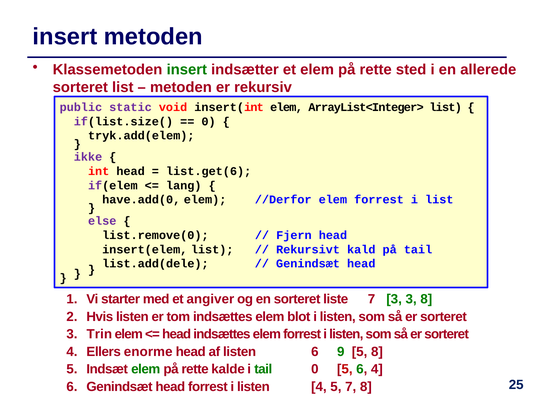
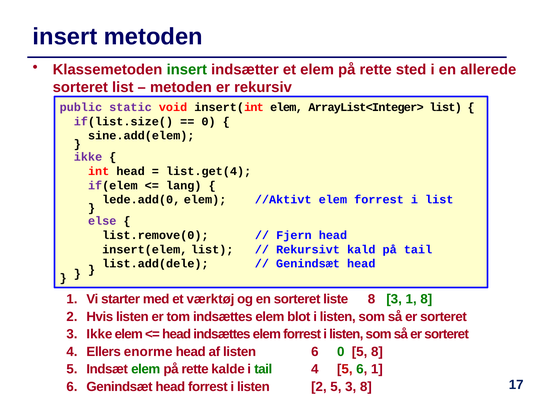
tryk.add(elem: tryk.add(elem -> sine.add(elem
list.get(6: list.get(6 -> list.get(4
have.add(0: have.add(0 -> lede.add(0
//Derfor: //Derfor -> //Aktivt
angiver: angiver -> værktøj
liste 7: 7 -> 8
3 3: 3 -> 1
3 Trin: Trin -> Ikke
6 9: 9 -> 0
tail 0: 0 -> 4
6 4: 4 -> 1
listen 4: 4 -> 2
5 7: 7 -> 3
25: 25 -> 17
